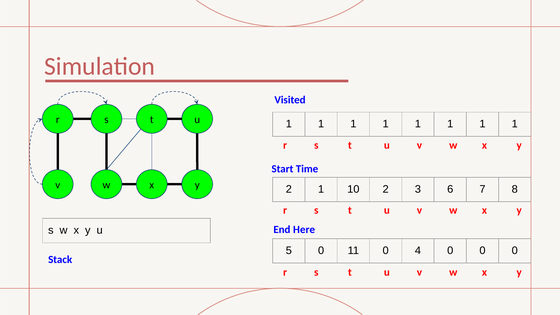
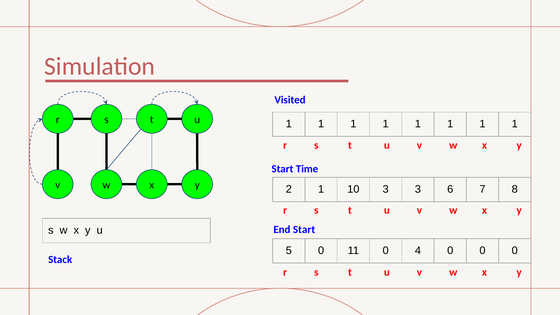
10 2: 2 -> 3
End Here: Here -> Start
